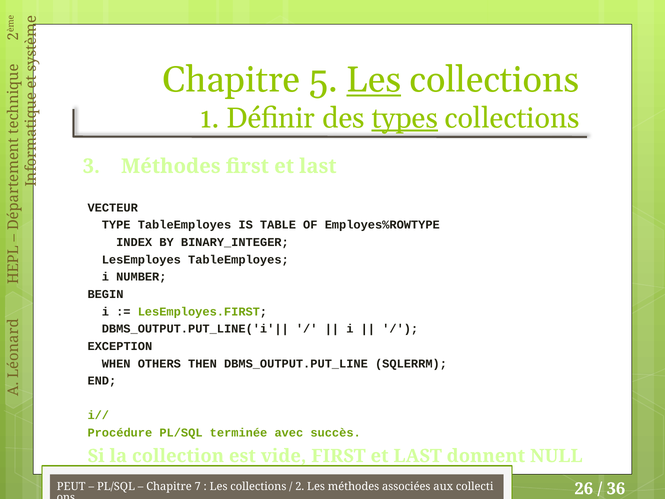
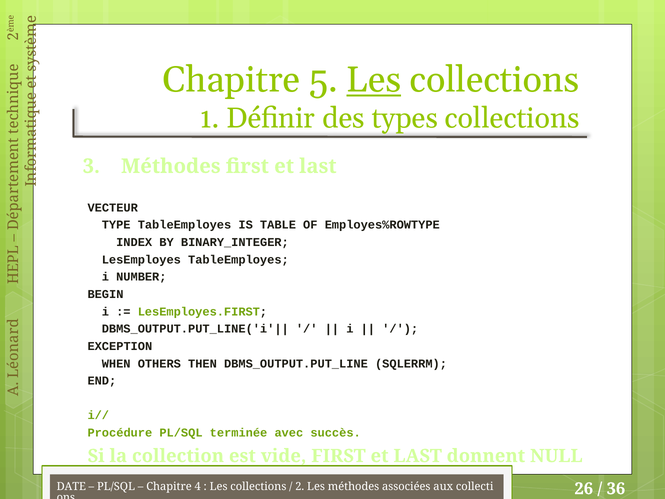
types underline: present -> none
PEUT: PEUT -> DATE
7: 7 -> 4
